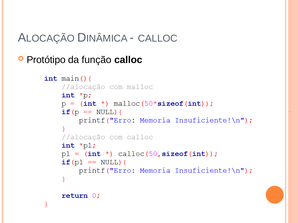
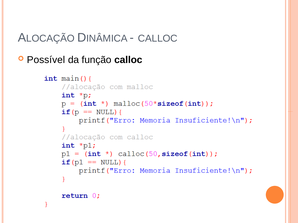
Protótipo: Protótipo -> Possível
